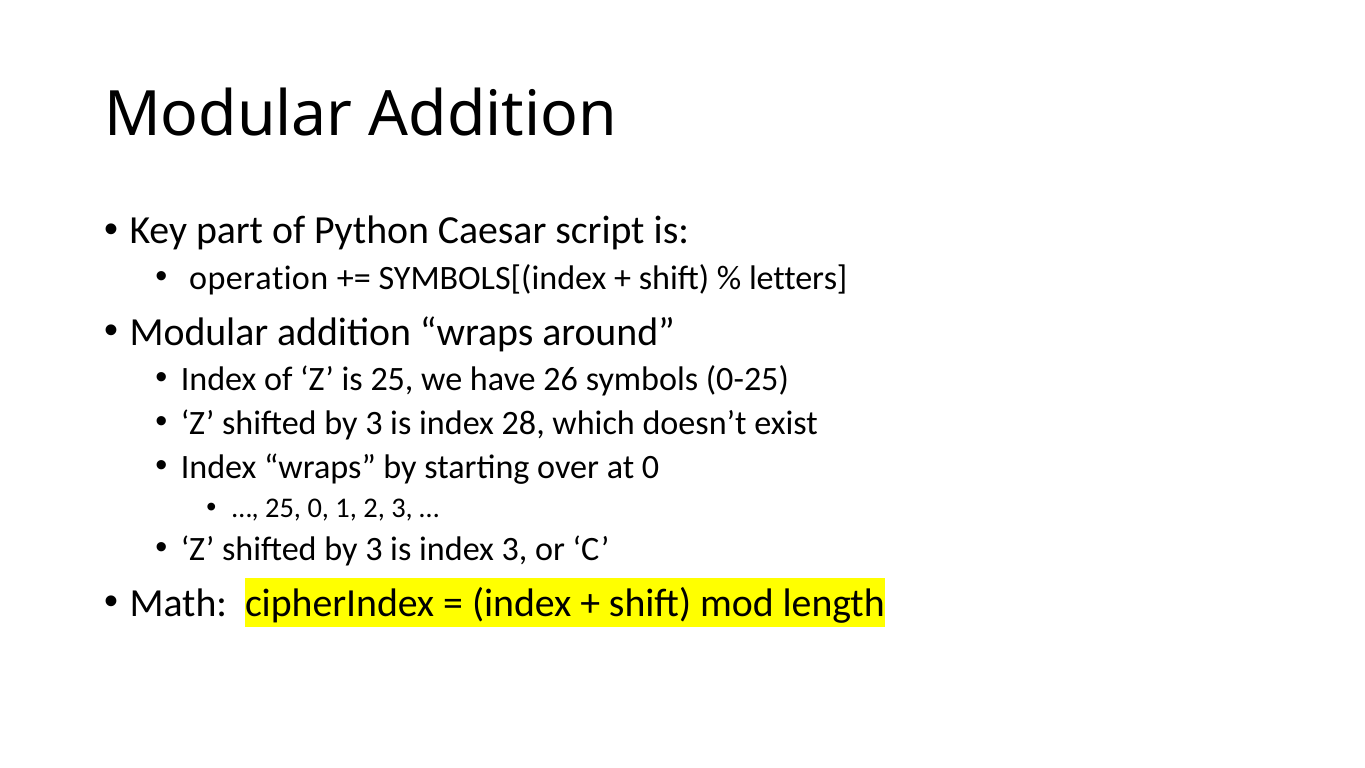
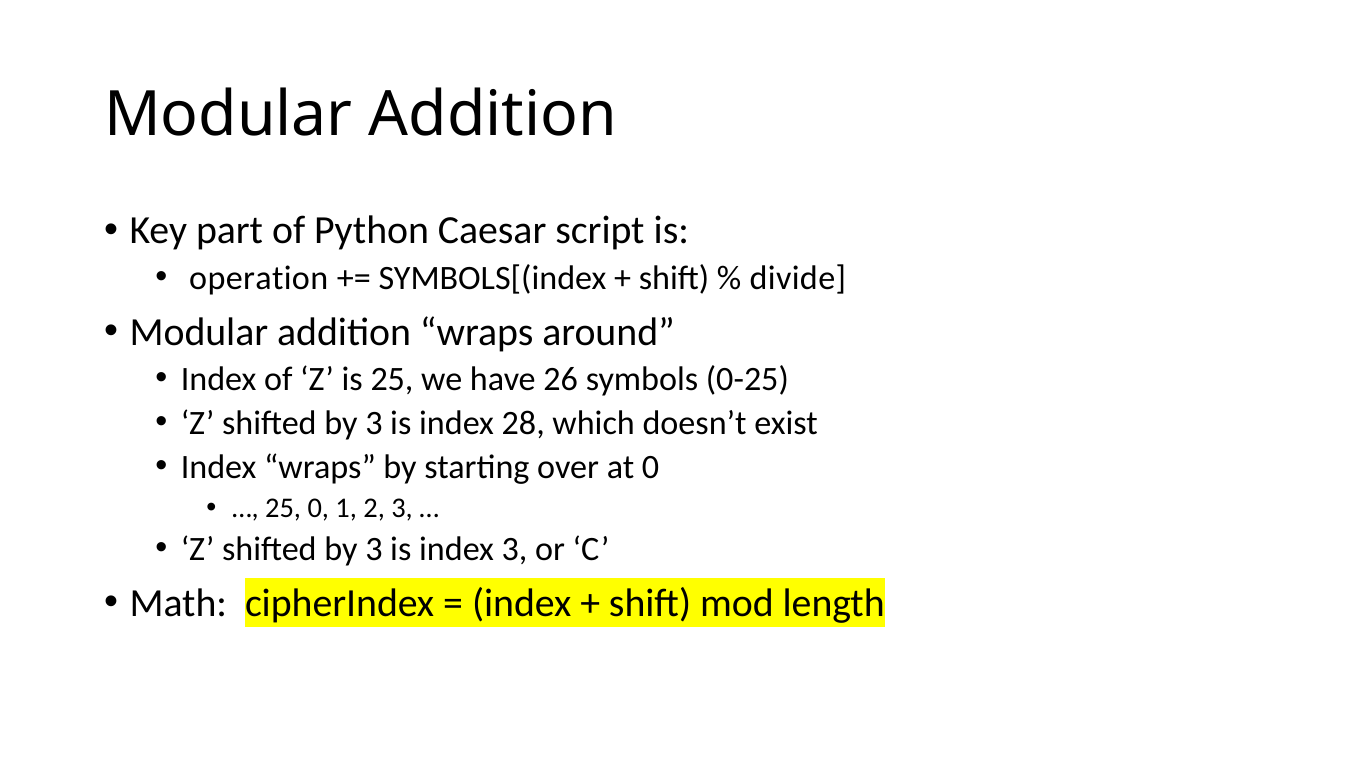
letters: letters -> divide
